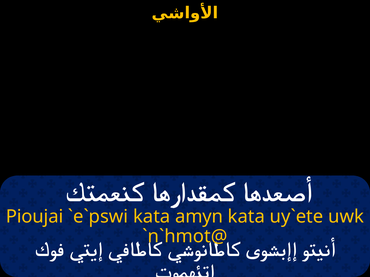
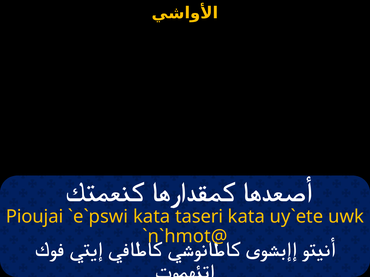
amyn: amyn -> taseri
